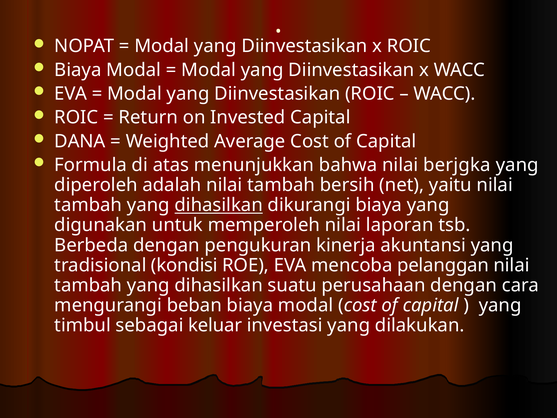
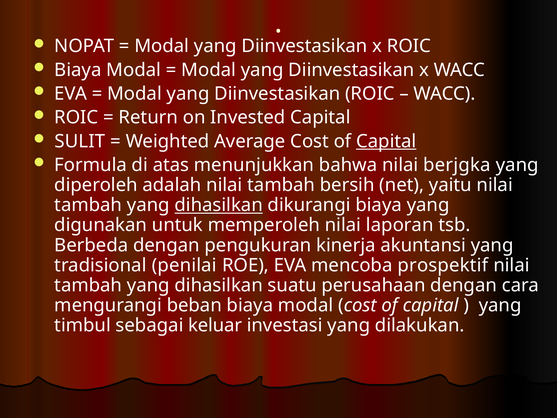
DANA: DANA -> SULIT
Capital at (386, 141) underline: none -> present
kondisi: kondisi -> penilai
pelanggan: pelanggan -> prospektif
